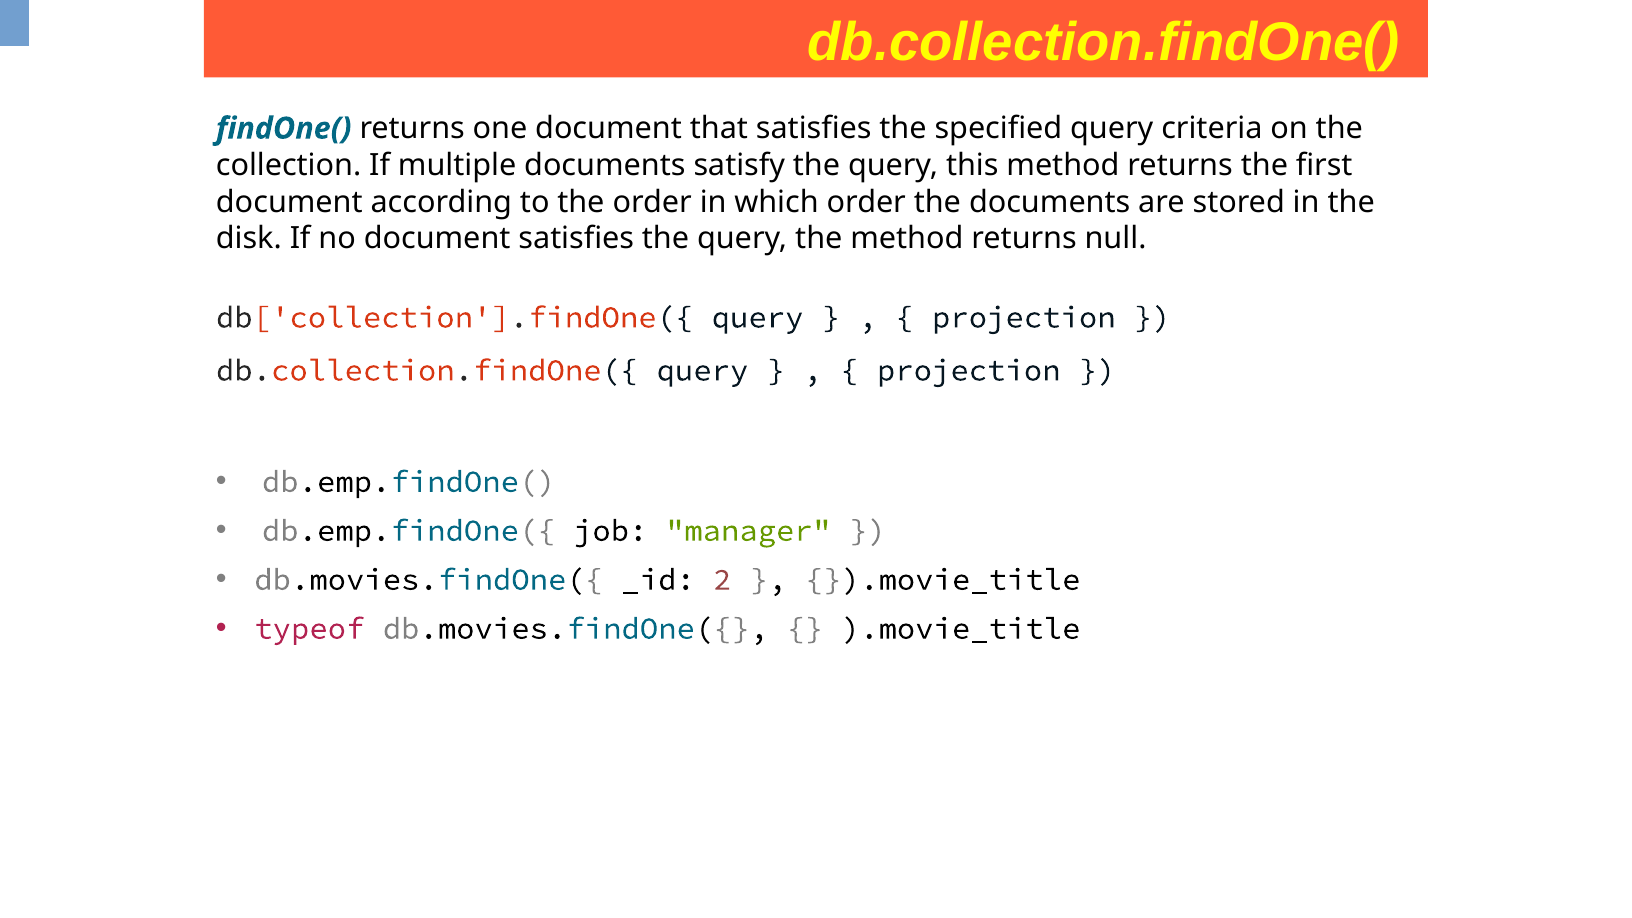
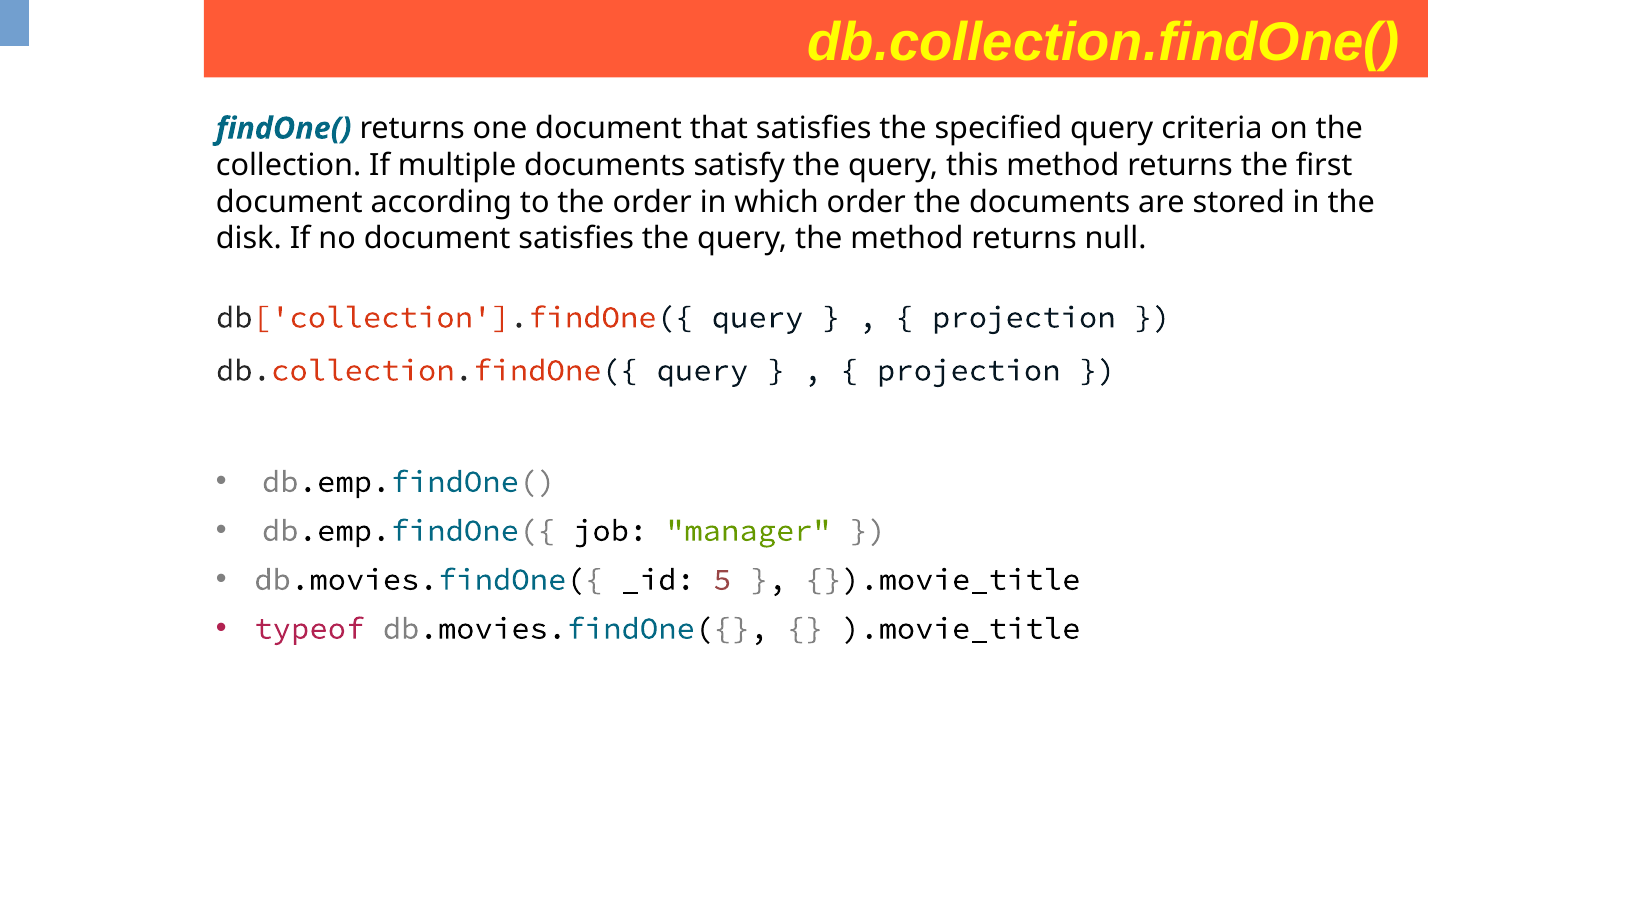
2: 2 -> 5
